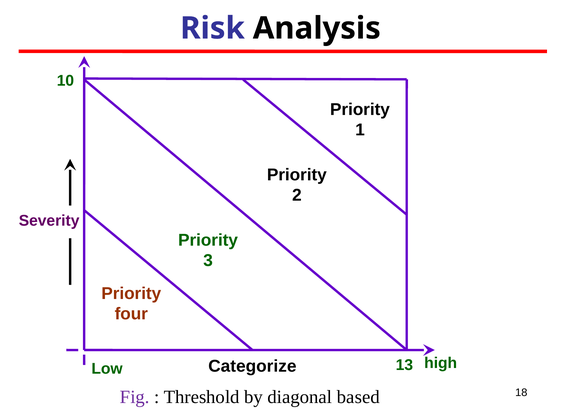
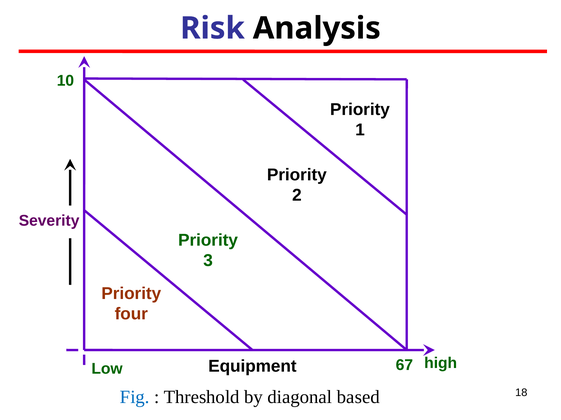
Categorize: Categorize -> Equipment
13: 13 -> 67
Fig colour: purple -> blue
